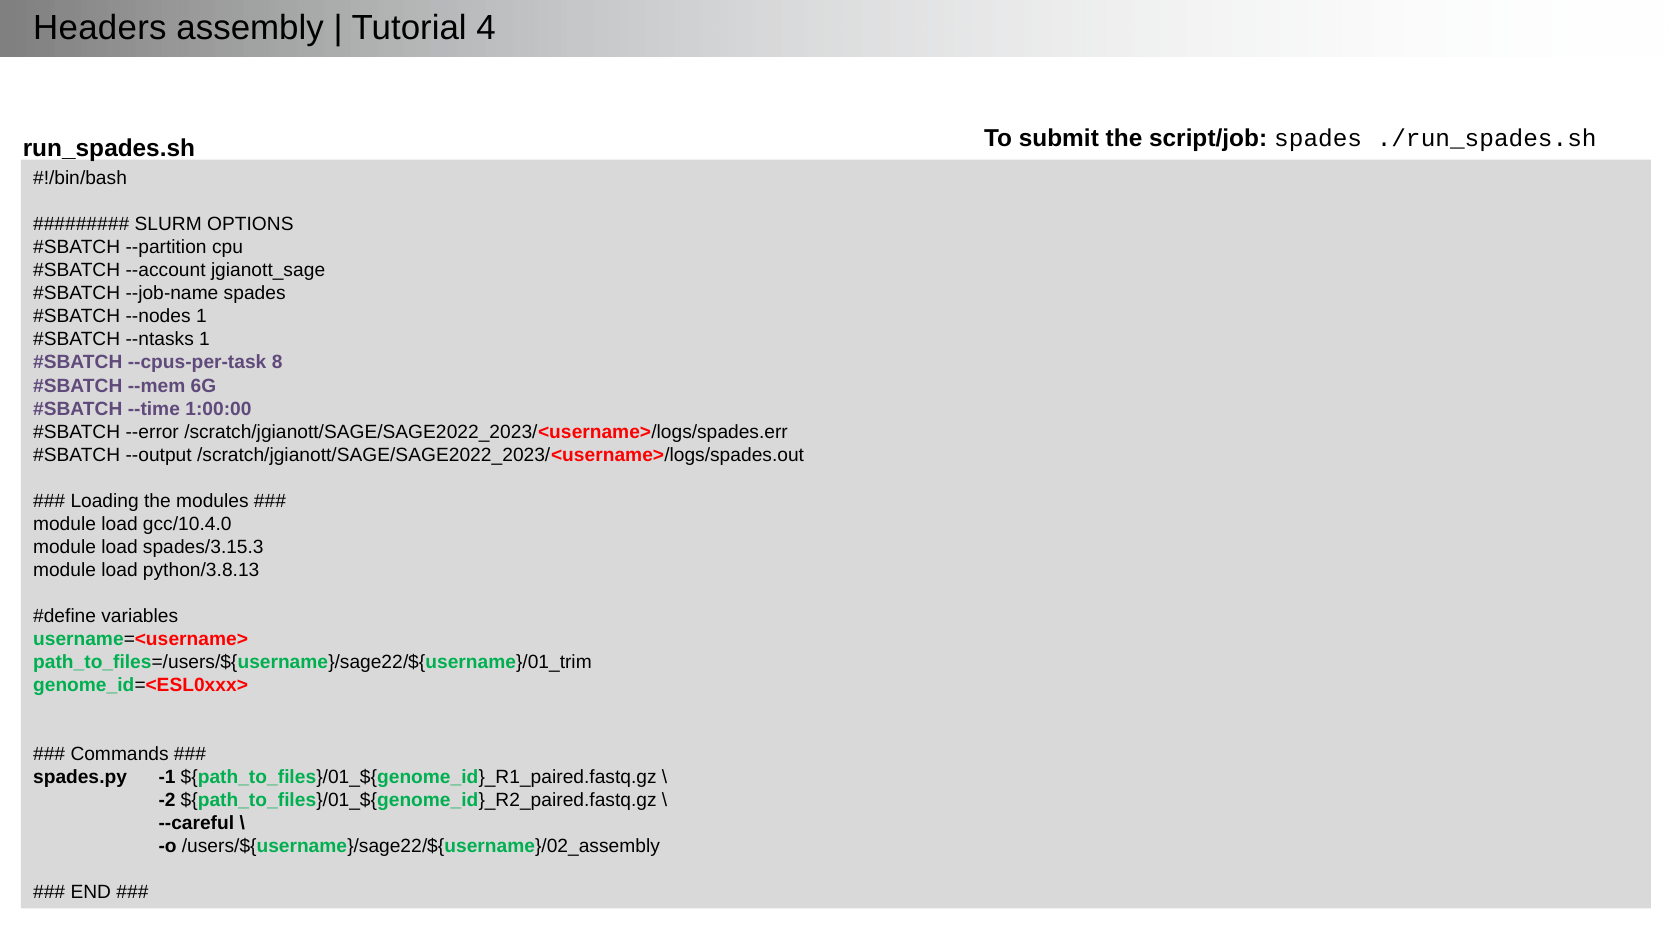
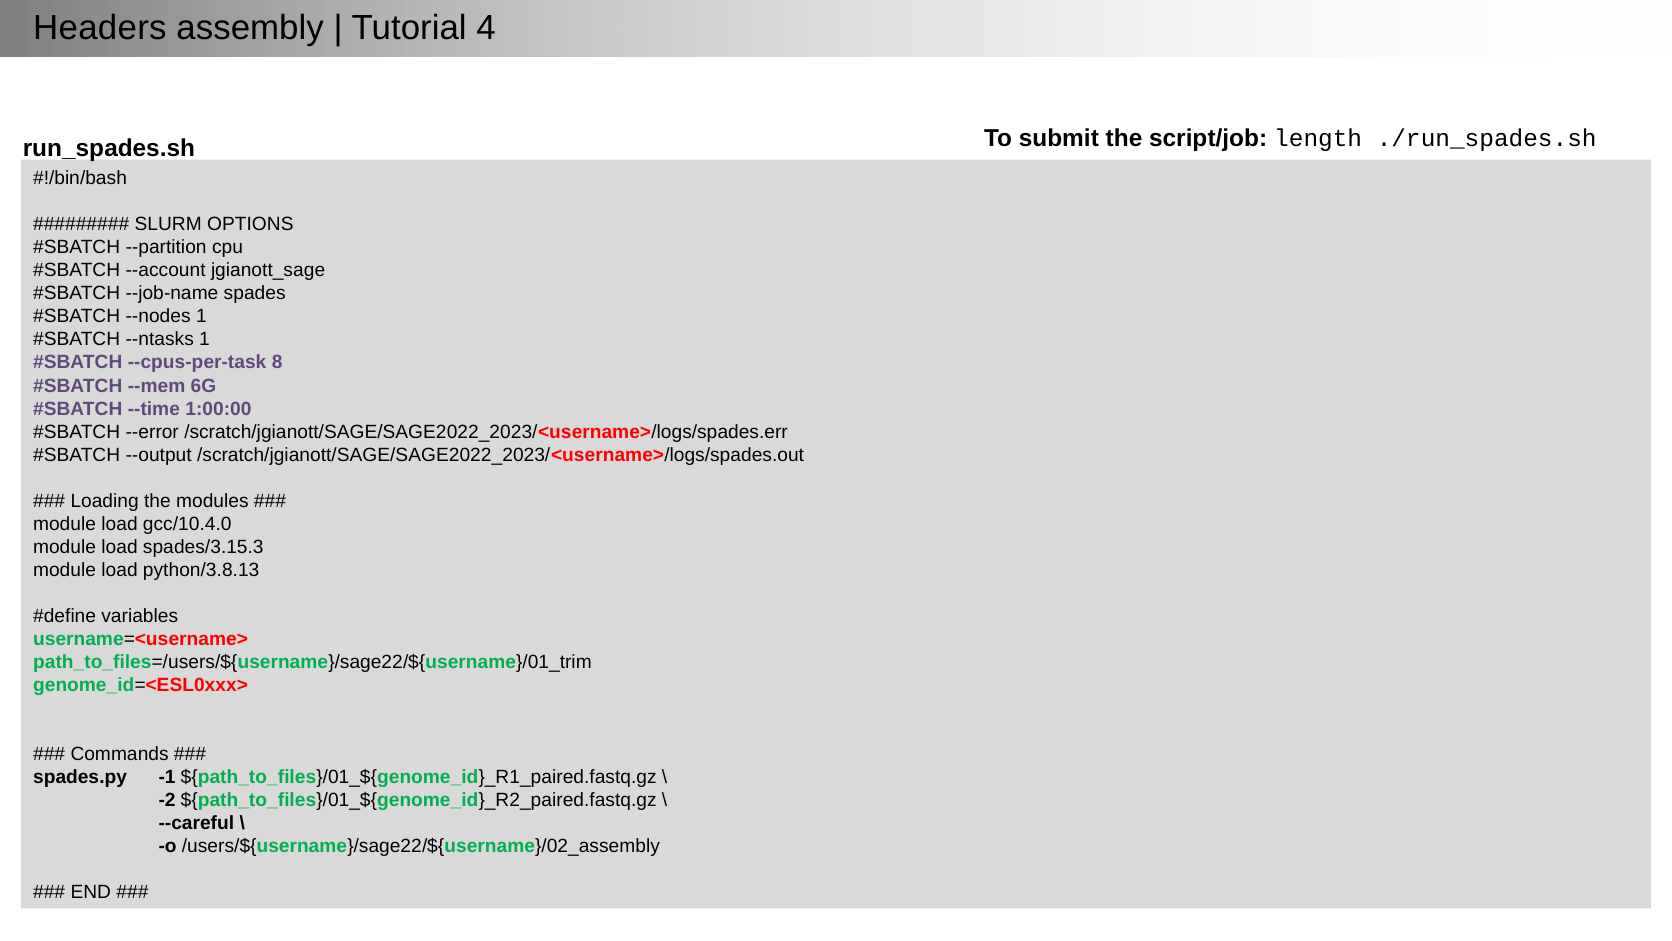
script/job spades: spades -> length
